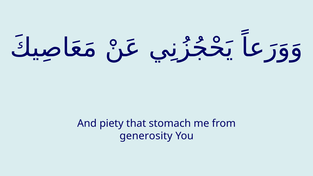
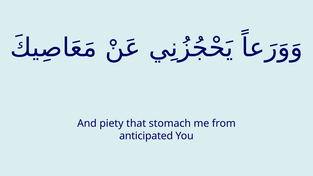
generosity: generosity -> anticipated
